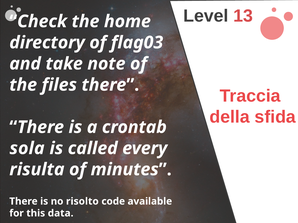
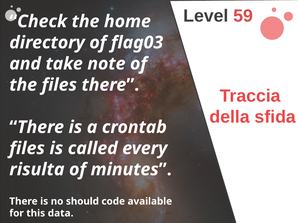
13: 13 -> 59
sola at (27, 149): sola -> files
risolto: risolto -> should
